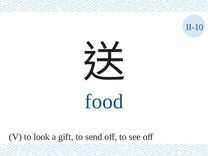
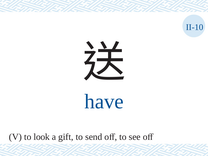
food: food -> have
